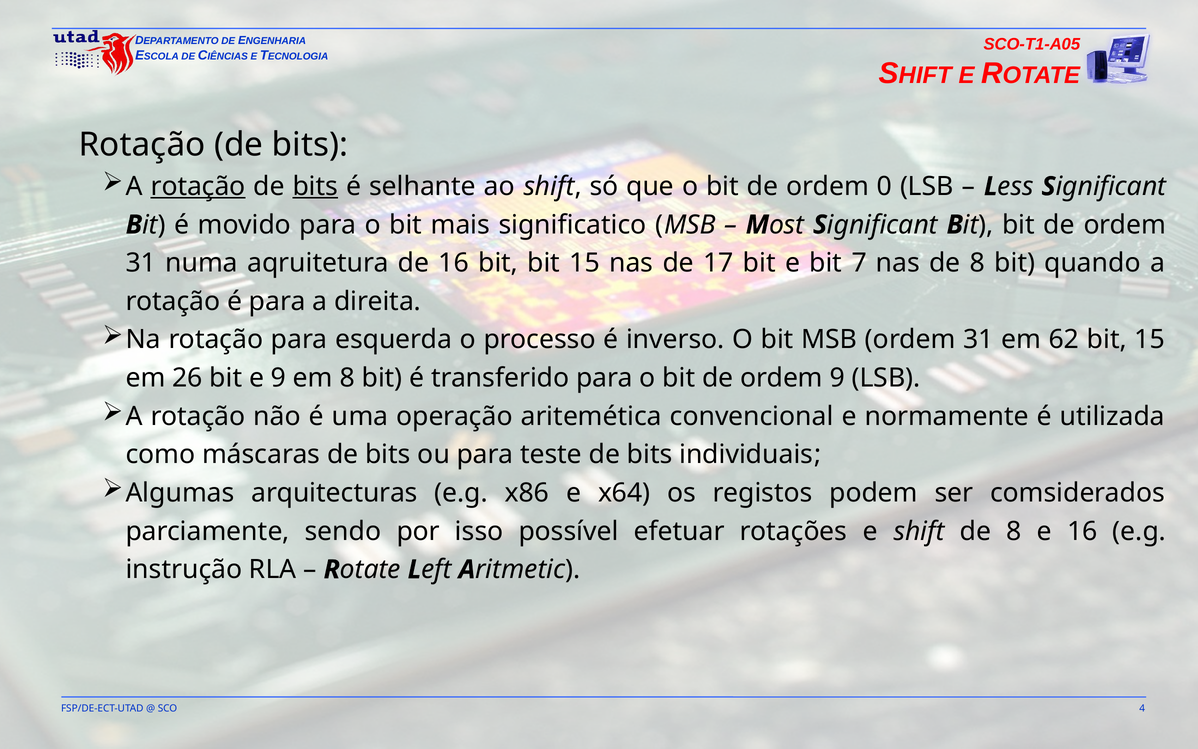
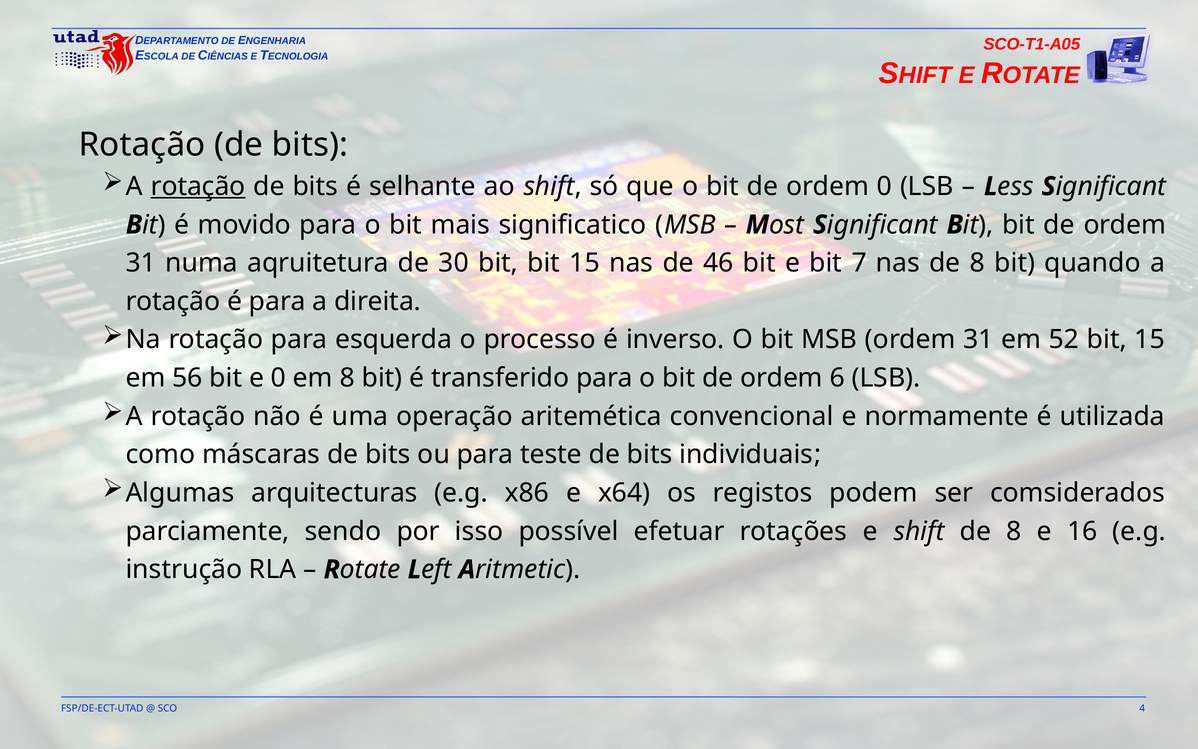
bits at (315, 186) underline: present -> none
de 16: 16 -> 30
17: 17 -> 46
62: 62 -> 52
26: 26 -> 56
e 9: 9 -> 0
ordem 9: 9 -> 6
